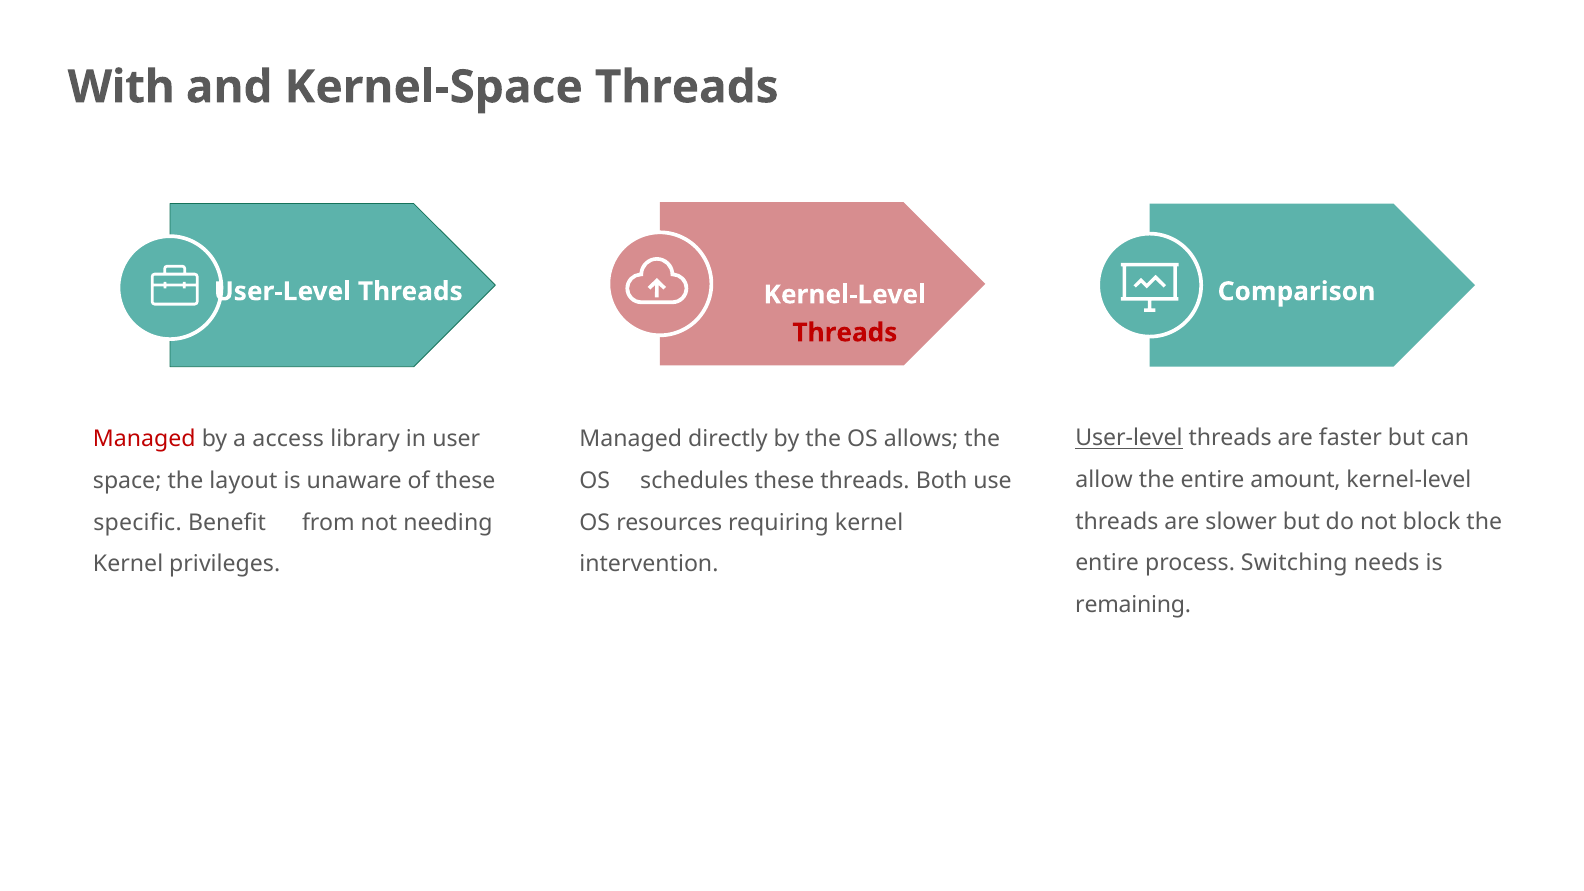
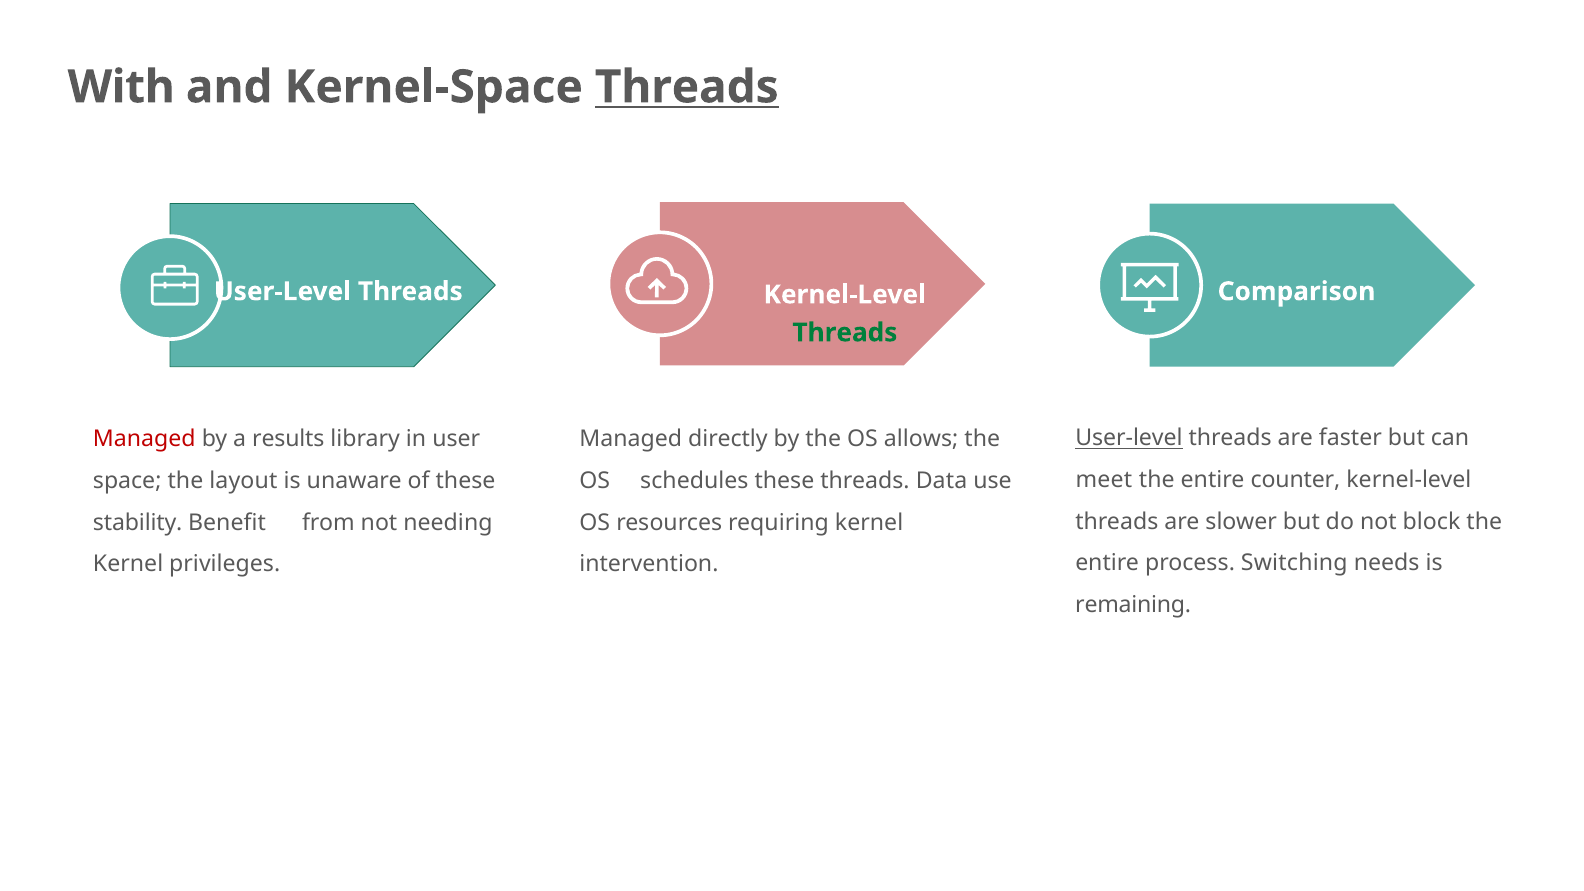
Threads at (687, 87) underline: none -> present
Threads at (845, 333) colour: red -> green
access: access -> results
allow: allow -> meet
amount: amount -> counter
Both: Both -> Data
specific: specific -> stability
